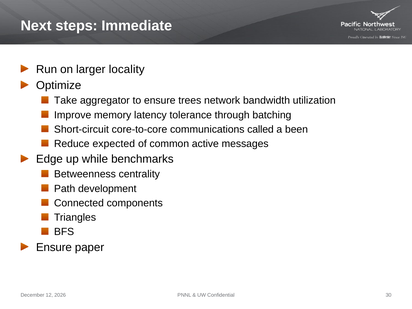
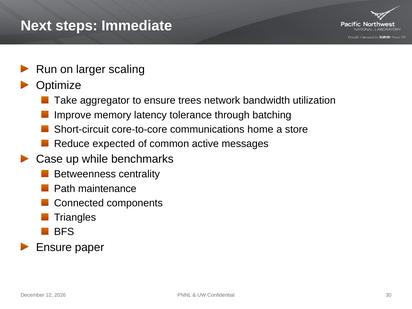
locality: locality -> scaling
called: called -> home
been: been -> store
Edge: Edge -> Case
development: development -> maintenance
